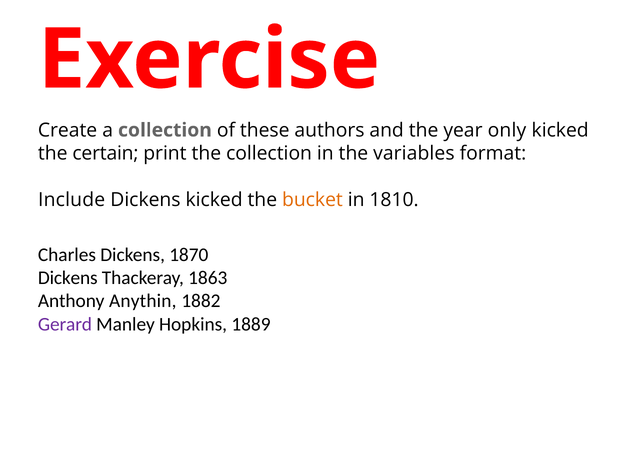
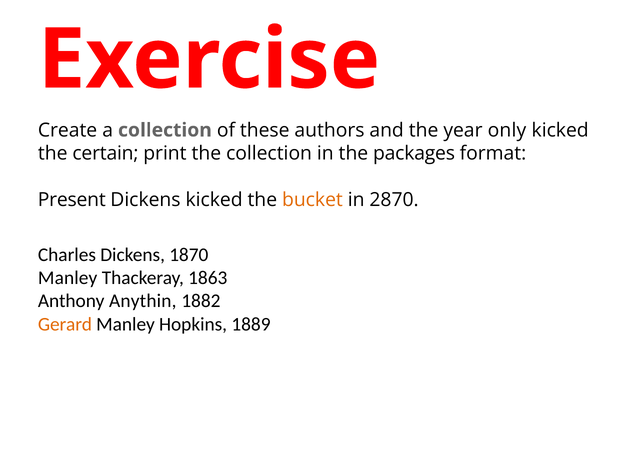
variables: variables -> packages
Include: Include -> Present
1810: 1810 -> 2870
Dickens at (68, 278): Dickens -> Manley
Gerard colour: purple -> orange
